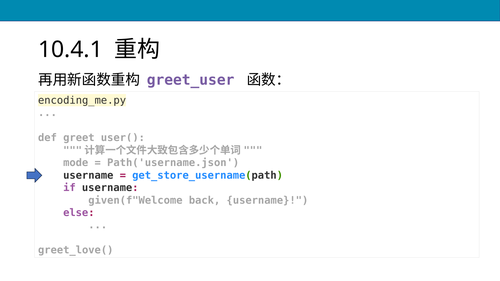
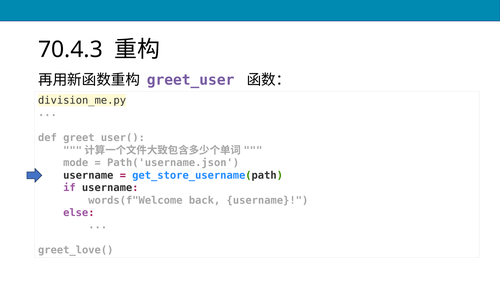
10.4.1: 10.4.1 -> 70.4.3
encoding_me.py: encoding_me.py -> division_me.py
given(f"Welcome: given(f"Welcome -> words(f"Welcome
